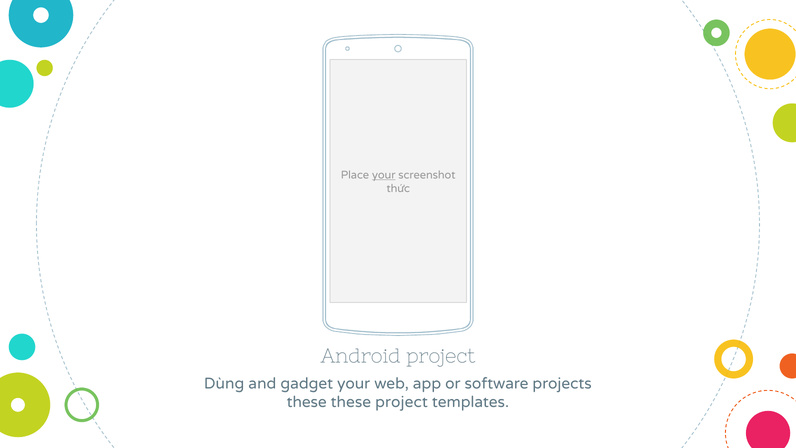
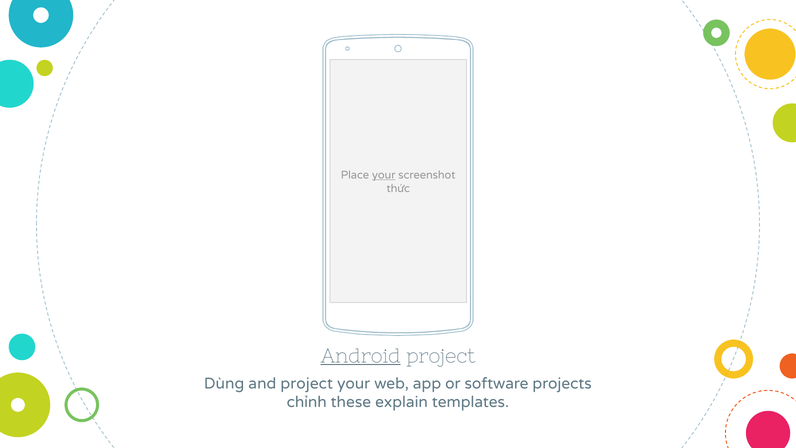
Android underline: none -> present
and gadget: gadget -> project
these at (307, 402): these -> chỉnh
these project: project -> explain
